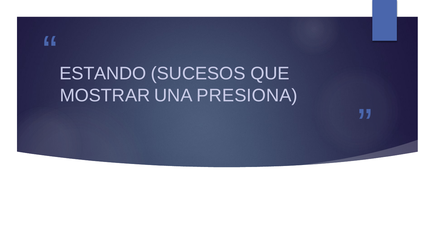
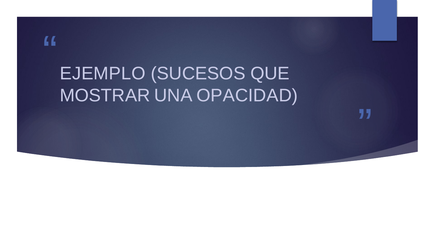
ESTANDO: ESTANDO -> EJEMPLO
PRESIONA: PRESIONA -> OPACIDAD
